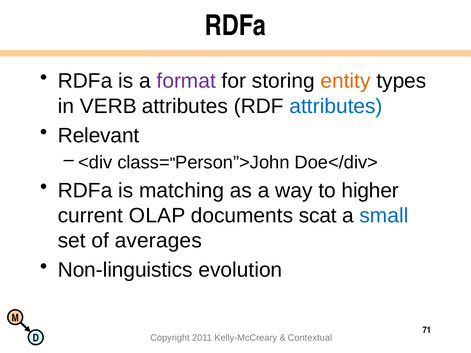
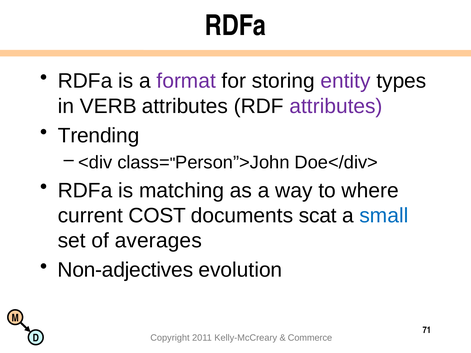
entity colour: orange -> purple
attributes at (336, 106) colour: blue -> purple
Relevant: Relevant -> Trending
higher: higher -> where
OLAP: OLAP -> COST
Non-linguistics: Non-linguistics -> Non-adjectives
Contextual: Contextual -> Commerce
